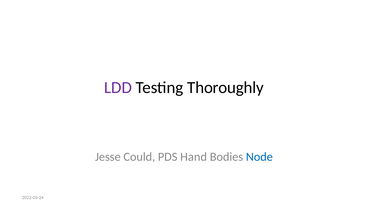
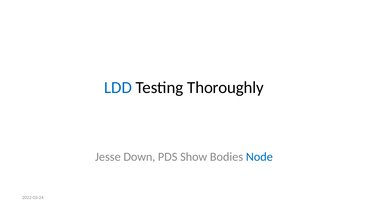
LDD colour: purple -> blue
Could: Could -> Down
Hand: Hand -> Show
